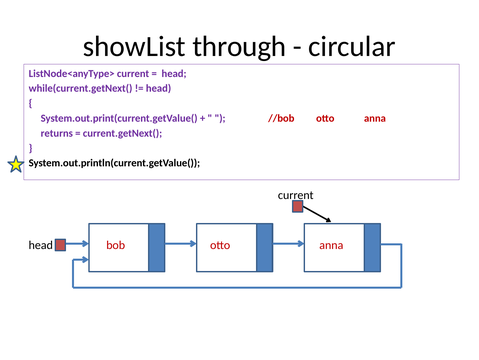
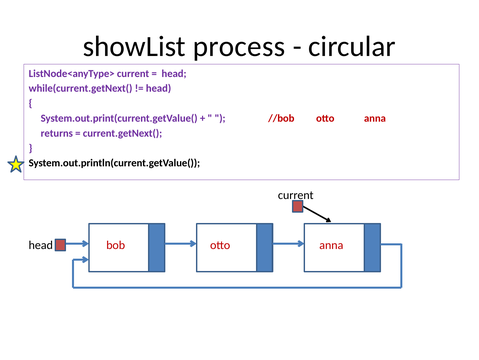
through: through -> process
